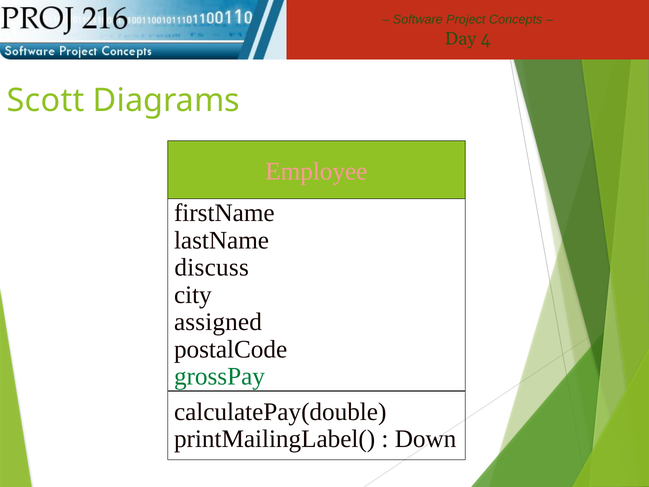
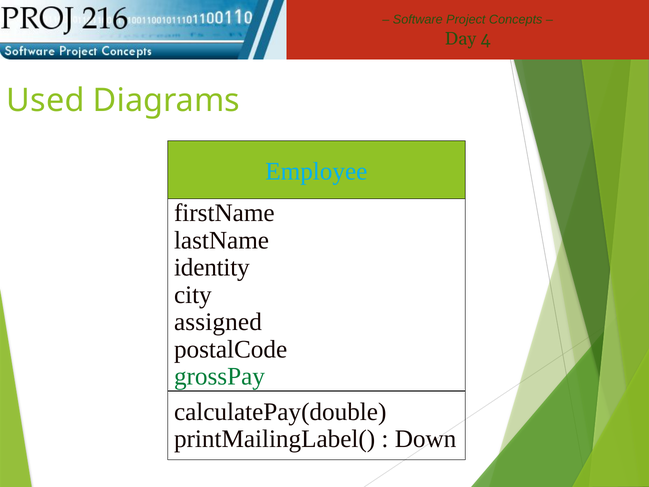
Scott: Scott -> Used
Employee colour: pink -> light blue
discuss: discuss -> identity
